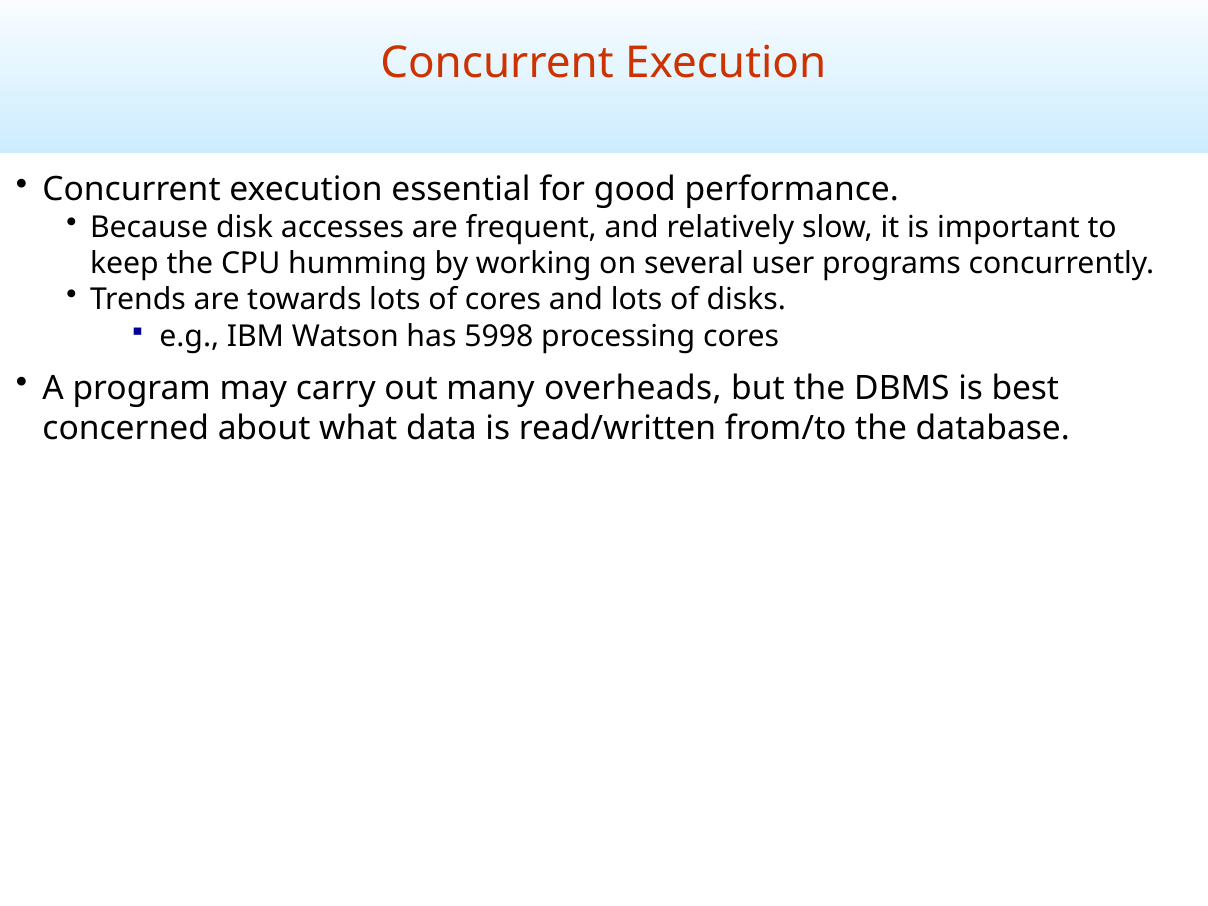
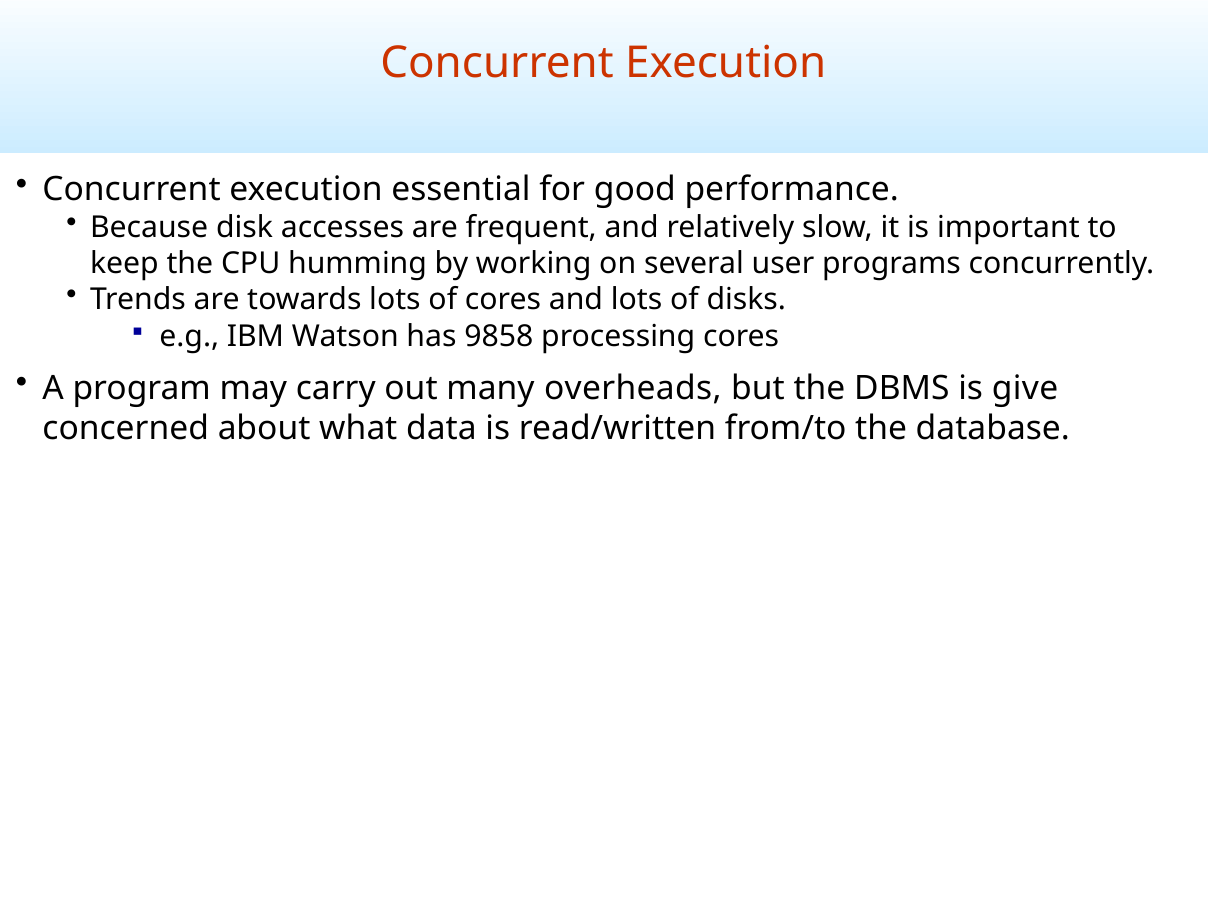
5998: 5998 -> 9858
best: best -> give
